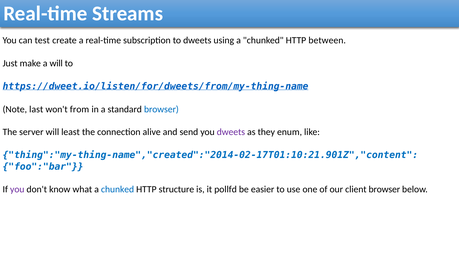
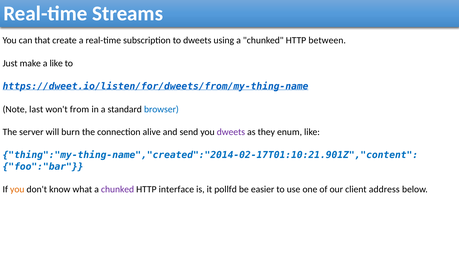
test: test -> that
a will: will -> like
least: least -> burn
you at (17, 190) colour: purple -> orange
chunked at (118, 190) colour: blue -> purple
structure: structure -> interface
client browser: browser -> address
